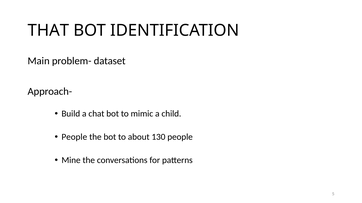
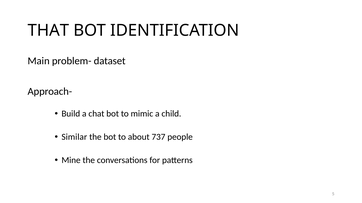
People at (74, 137): People -> Similar
130: 130 -> 737
